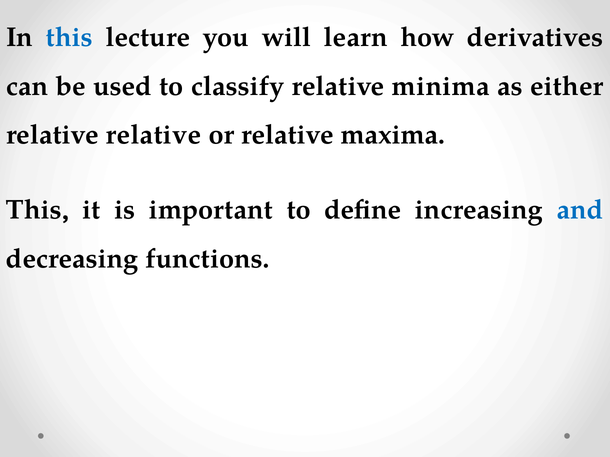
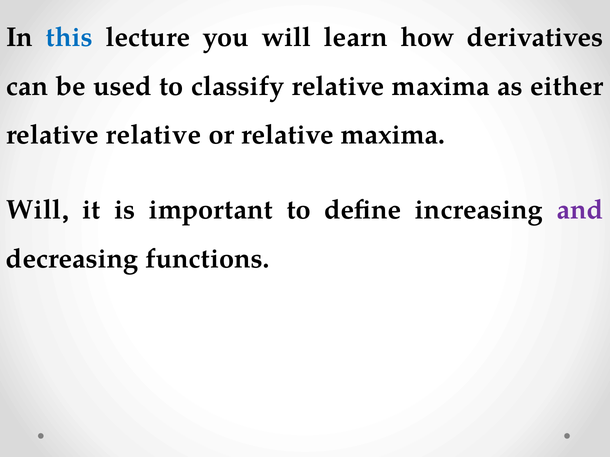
classify relative minima: minima -> maxima
This at (34, 210): This -> Will
and colour: blue -> purple
